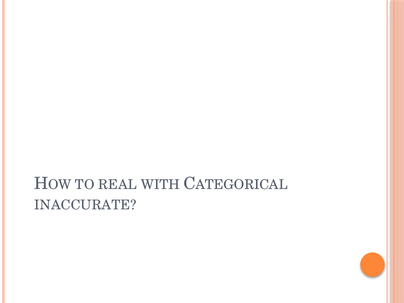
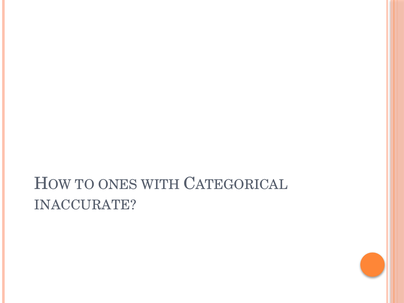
REAL: REAL -> ONES
